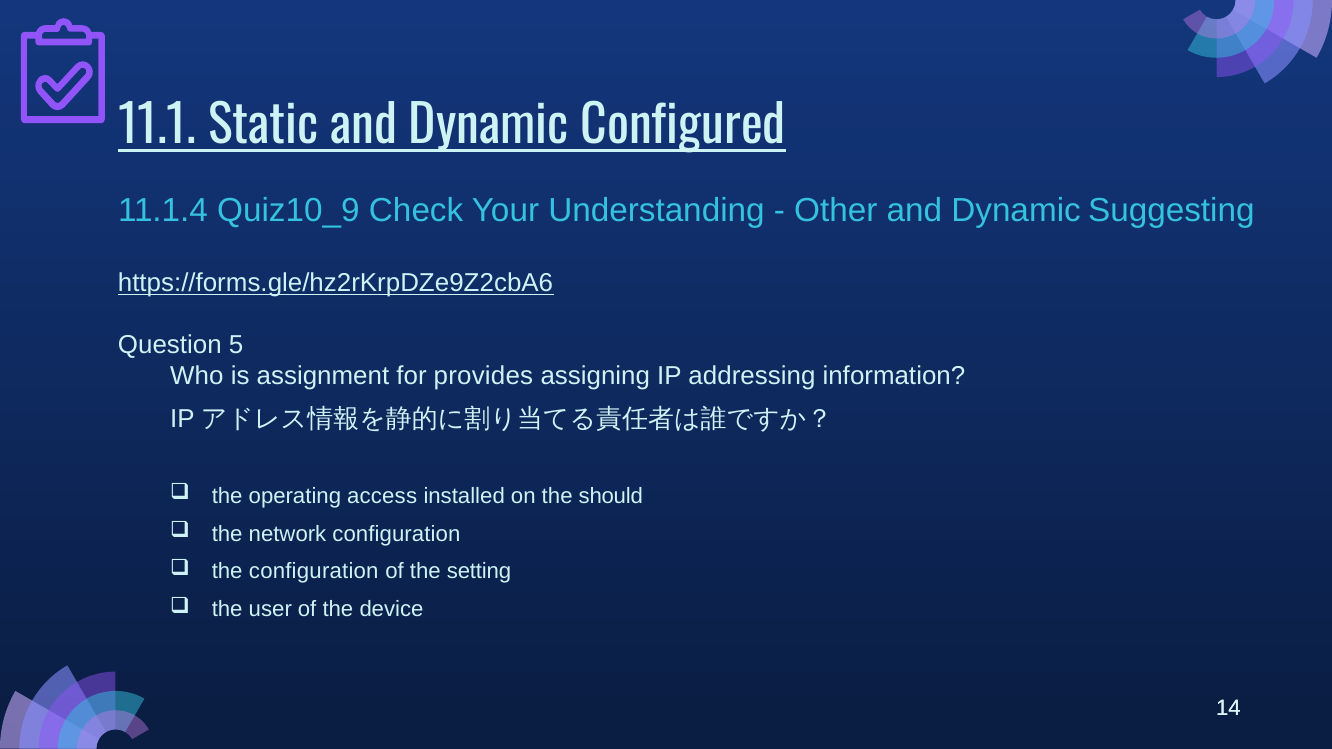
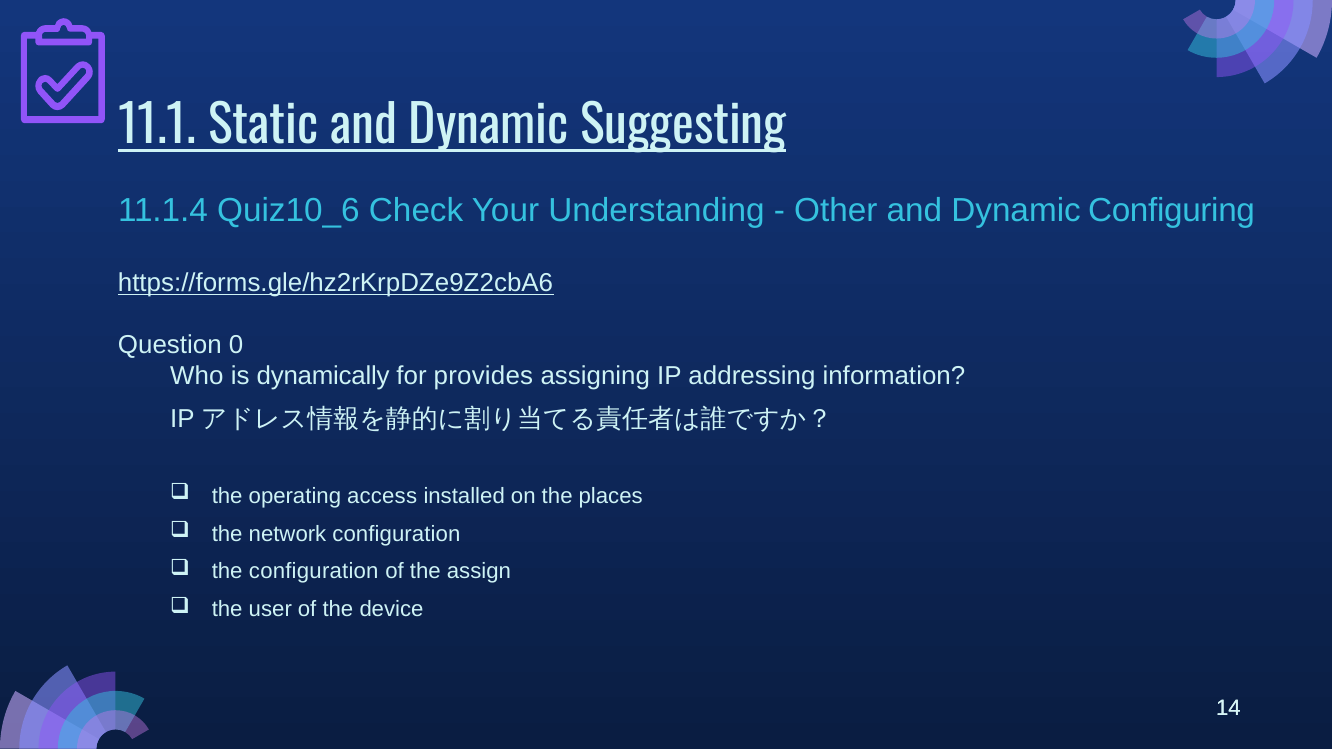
Configured: Configured -> Suggesting
Quiz10_9: Quiz10_9 -> Quiz10_6
Suggesting: Suggesting -> Configuring
5: 5 -> 0
assignment: assignment -> dynamically
should: should -> places
setting: setting -> assign
